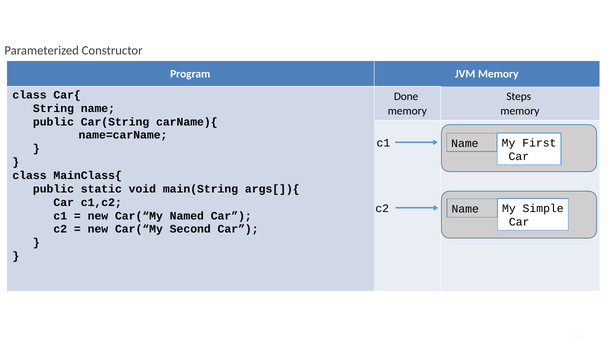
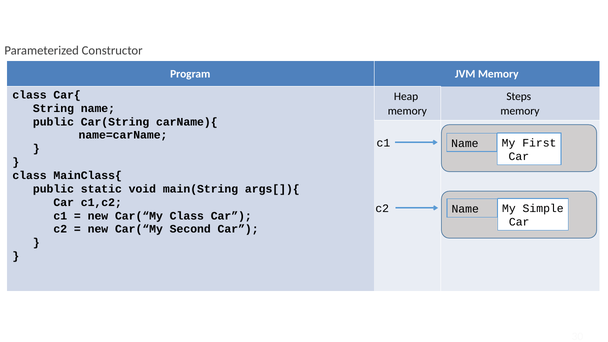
Done: Done -> Heap
Car(“My Named: Named -> Class
